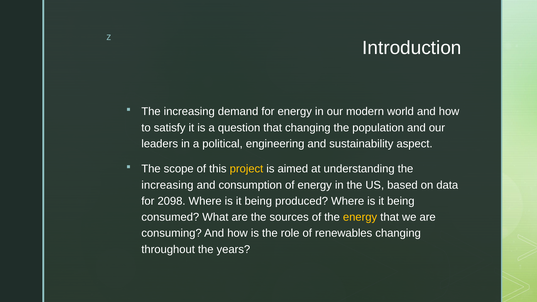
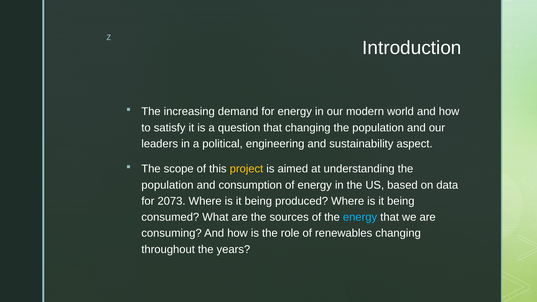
increasing at (167, 185): increasing -> population
2098: 2098 -> 2073
energy at (360, 217) colour: yellow -> light blue
